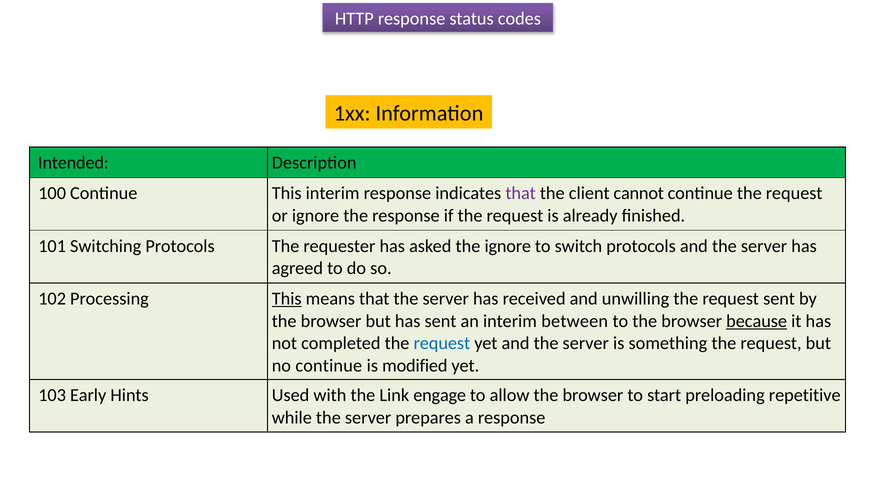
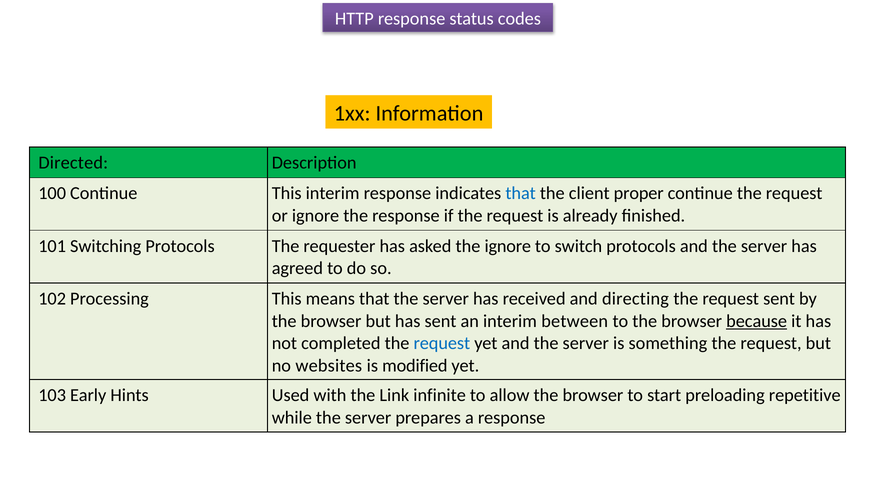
Intended: Intended -> Directed
that at (521, 193) colour: purple -> blue
cannot: cannot -> proper
This at (287, 299) underline: present -> none
unwilling: unwilling -> directing
no continue: continue -> websites
engage: engage -> infinite
